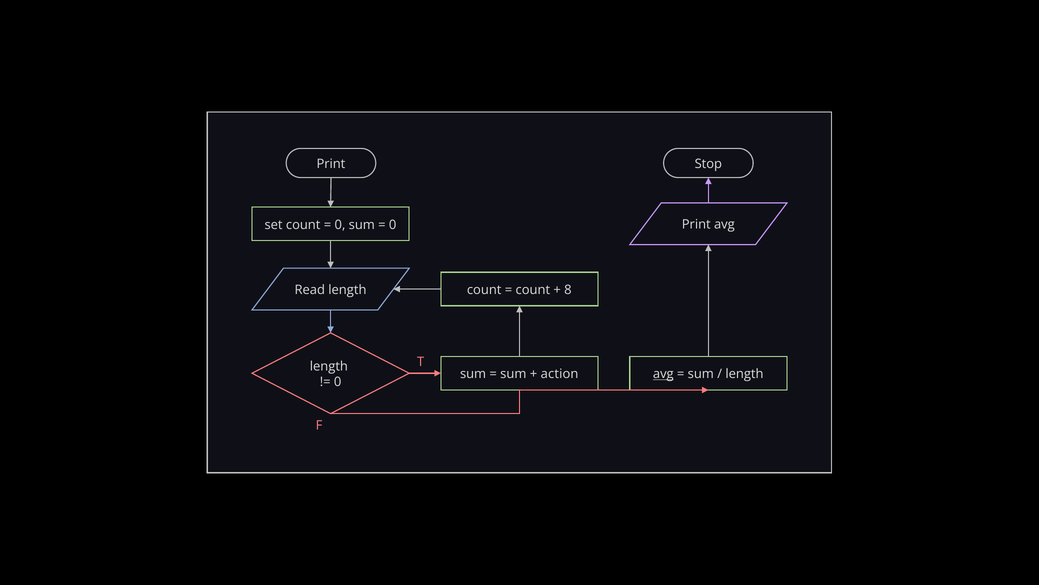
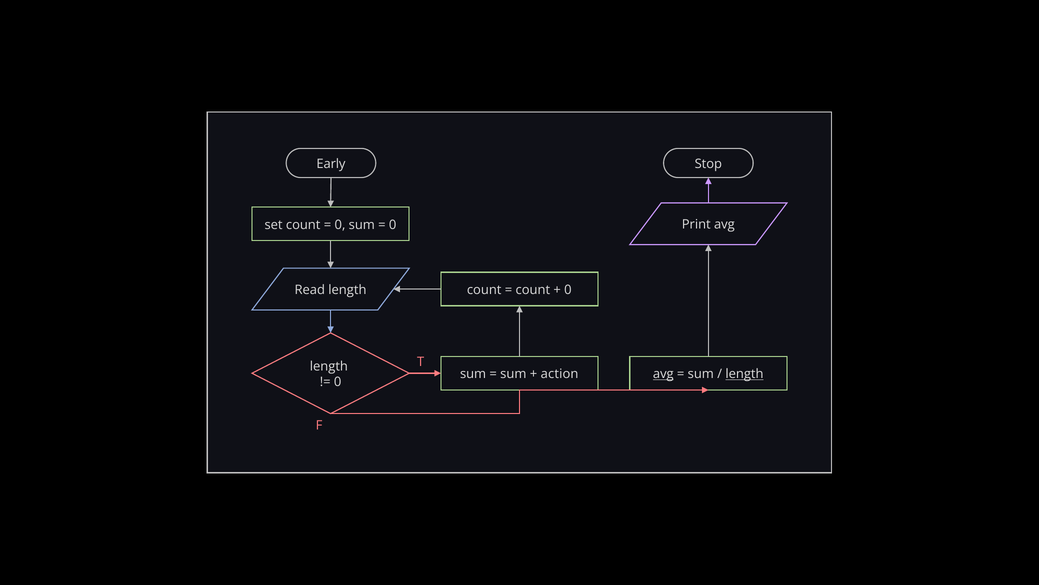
Print at (331, 164): Print -> Early
8 at (568, 290): 8 -> 0
length at (744, 374) underline: none -> present
